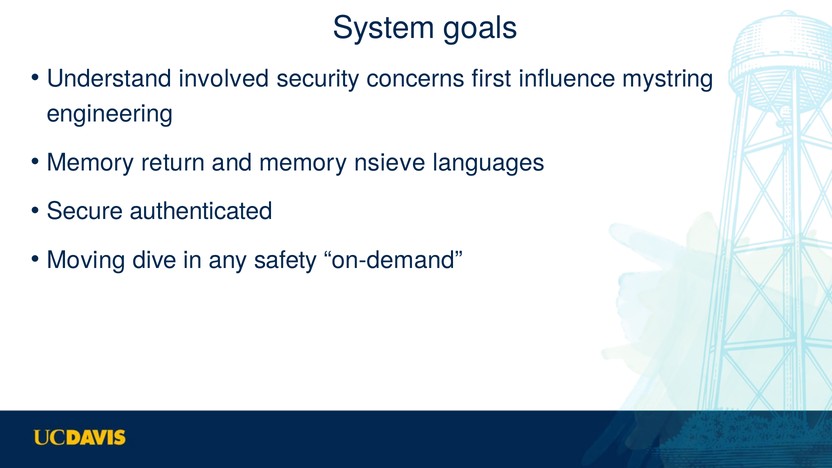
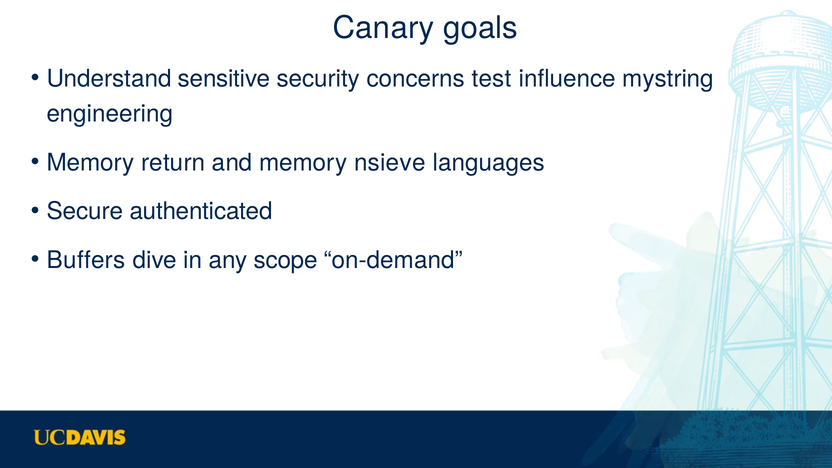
System: System -> Canary
involved: involved -> sensitive
first: first -> test
Moving: Moving -> Buffers
safety: safety -> scope
